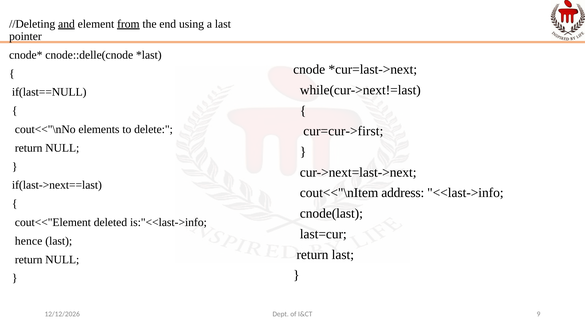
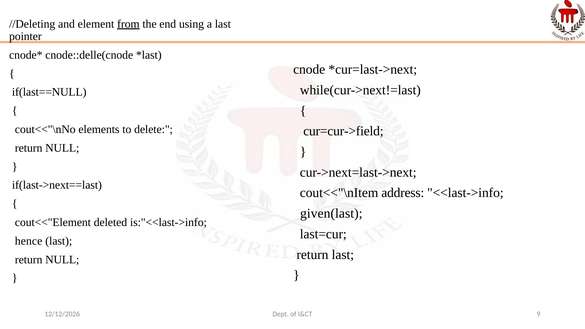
and underline: present -> none
cur=cur->first: cur=cur->first -> cur=cur->field
cnode(last: cnode(last -> given(last
